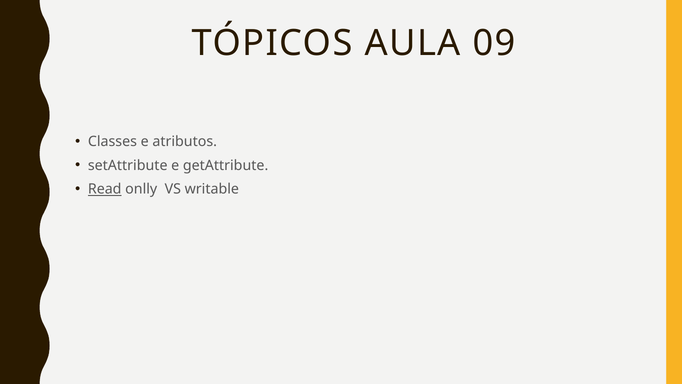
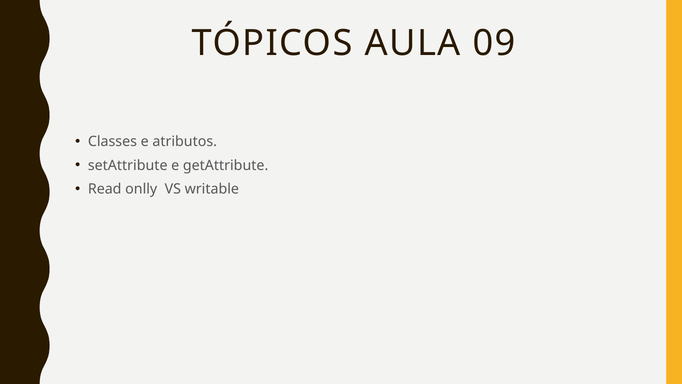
Read underline: present -> none
